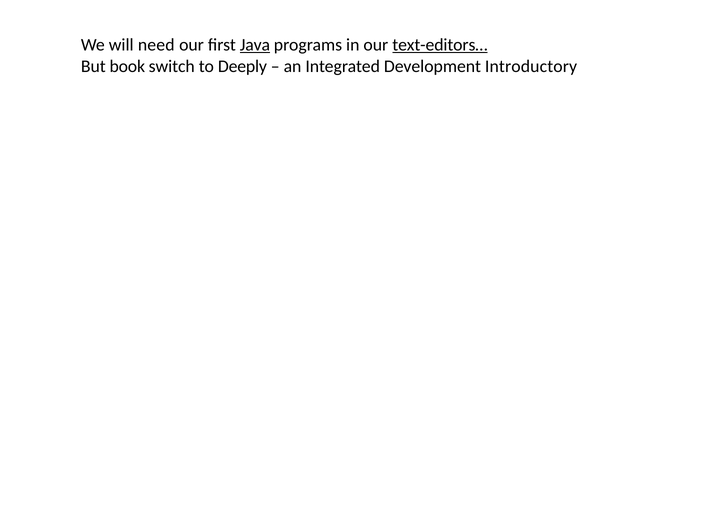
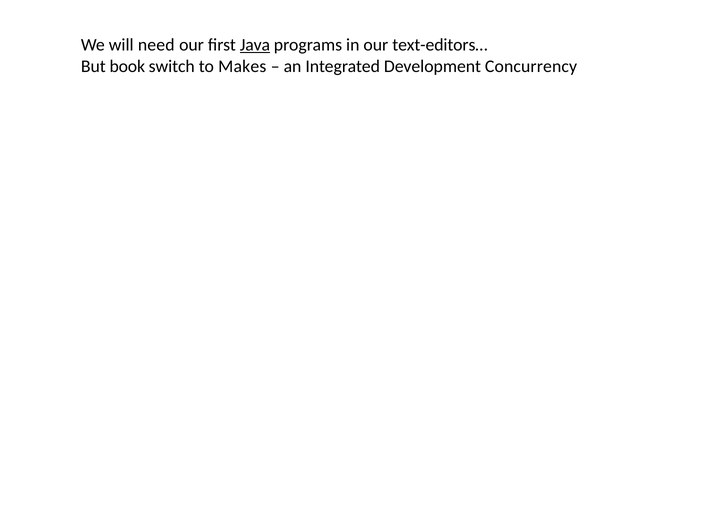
text-editors… underline: present -> none
Deeply: Deeply -> Makes
Introductory: Introductory -> Concurrency
